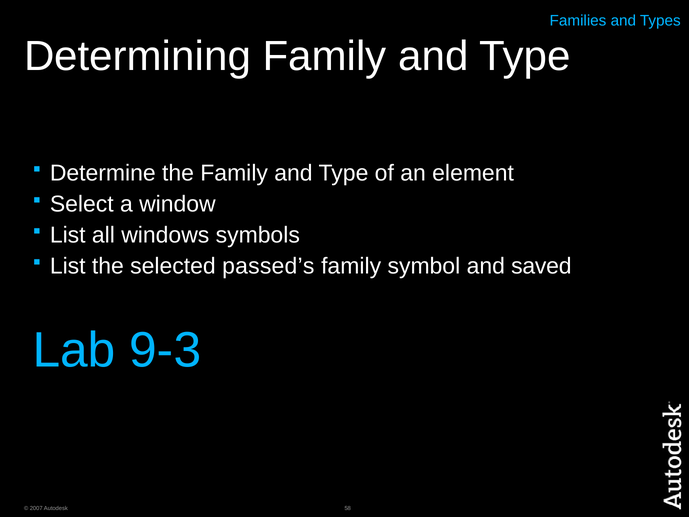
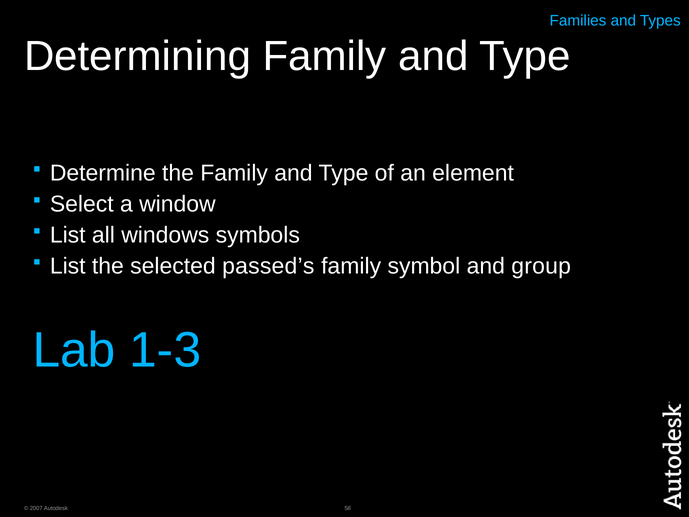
saved: saved -> group
9-3: 9-3 -> 1-3
